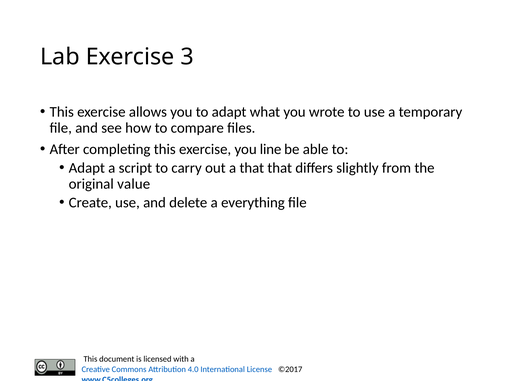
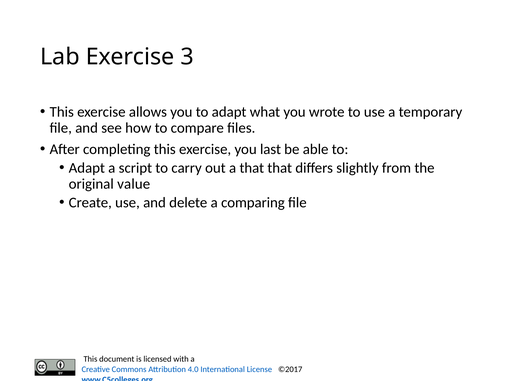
line: line -> last
everything: everything -> comparing
